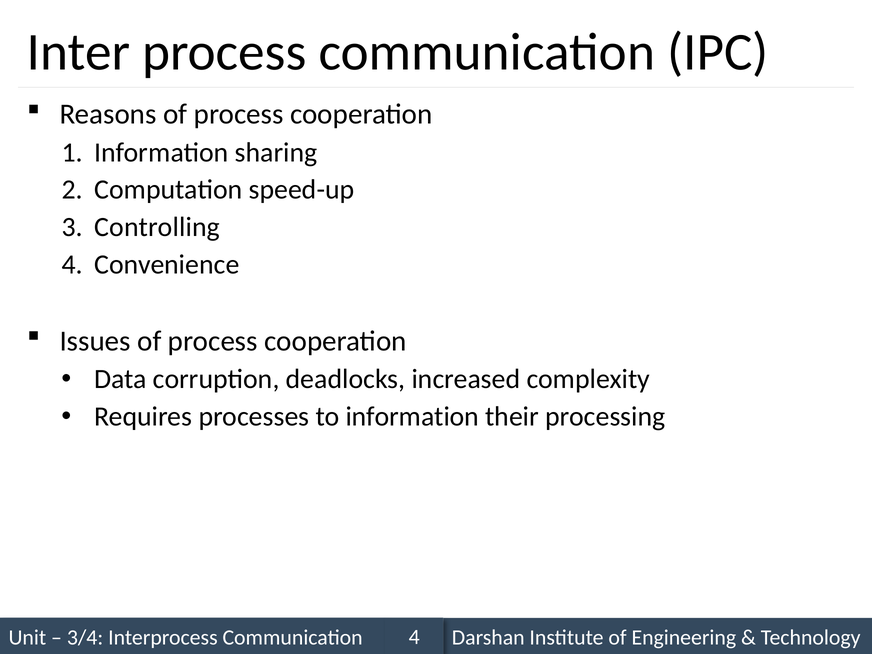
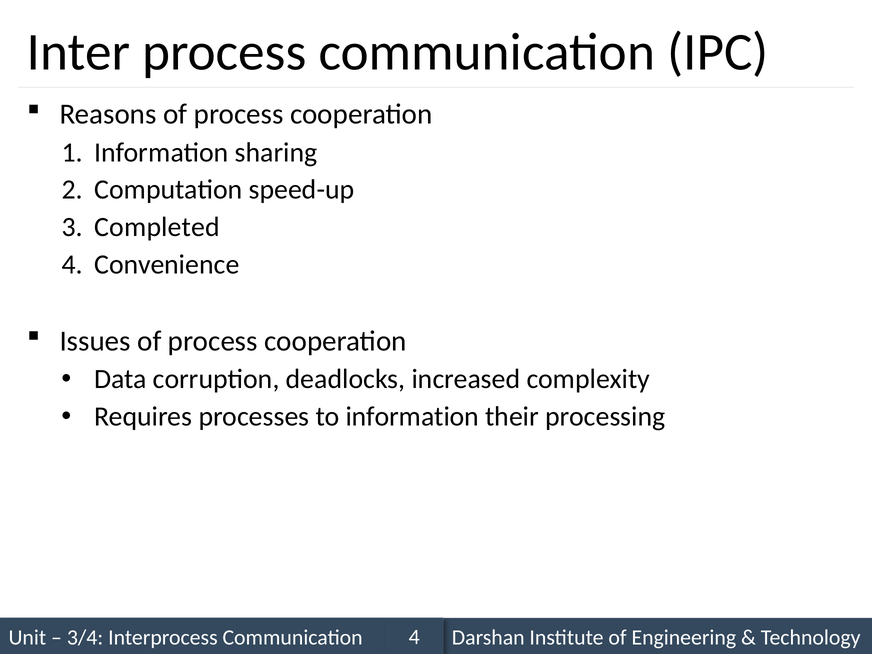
Controlling: Controlling -> Completed
